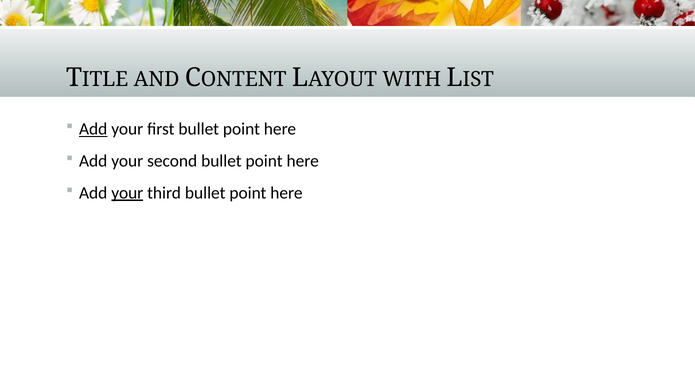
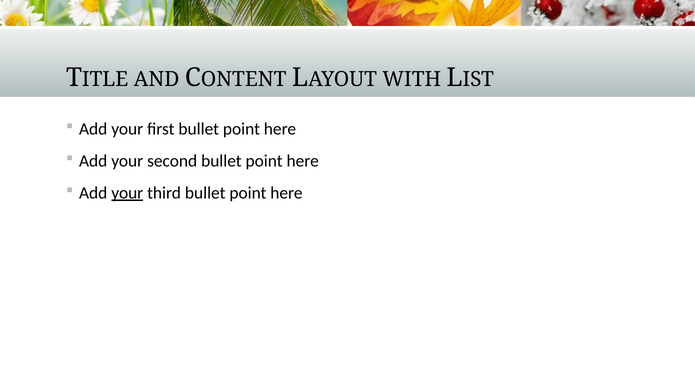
Add at (93, 129) underline: present -> none
